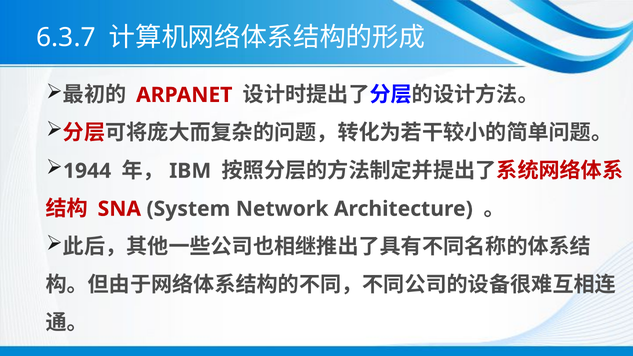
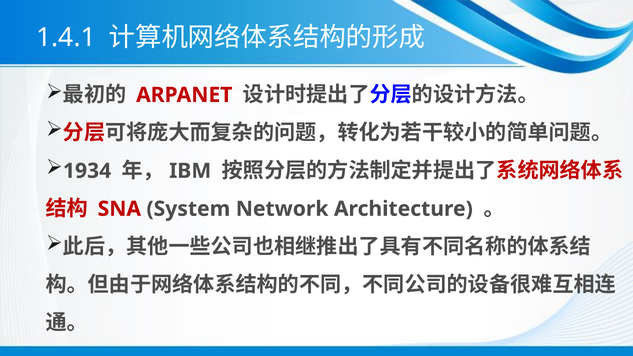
6.3.7: 6.3.7 -> 1.4.1
1944: 1944 -> 1934
